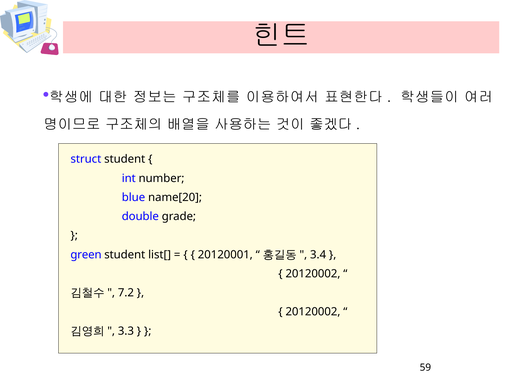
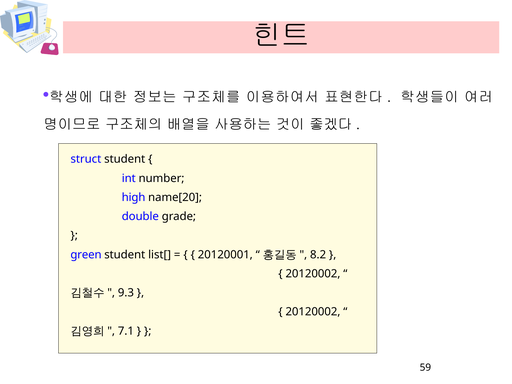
blue: blue -> high
3.4: 3.4 -> 8.2
7.2: 7.2 -> 9.3
3.3: 3.3 -> 7.1
